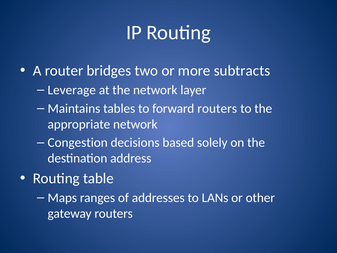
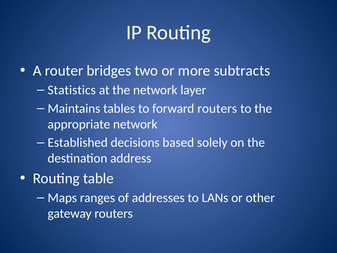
Leverage: Leverage -> Statistics
Congestion: Congestion -> Established
